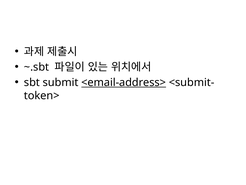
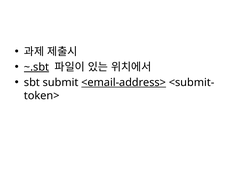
~.sbt underline: none -> present
